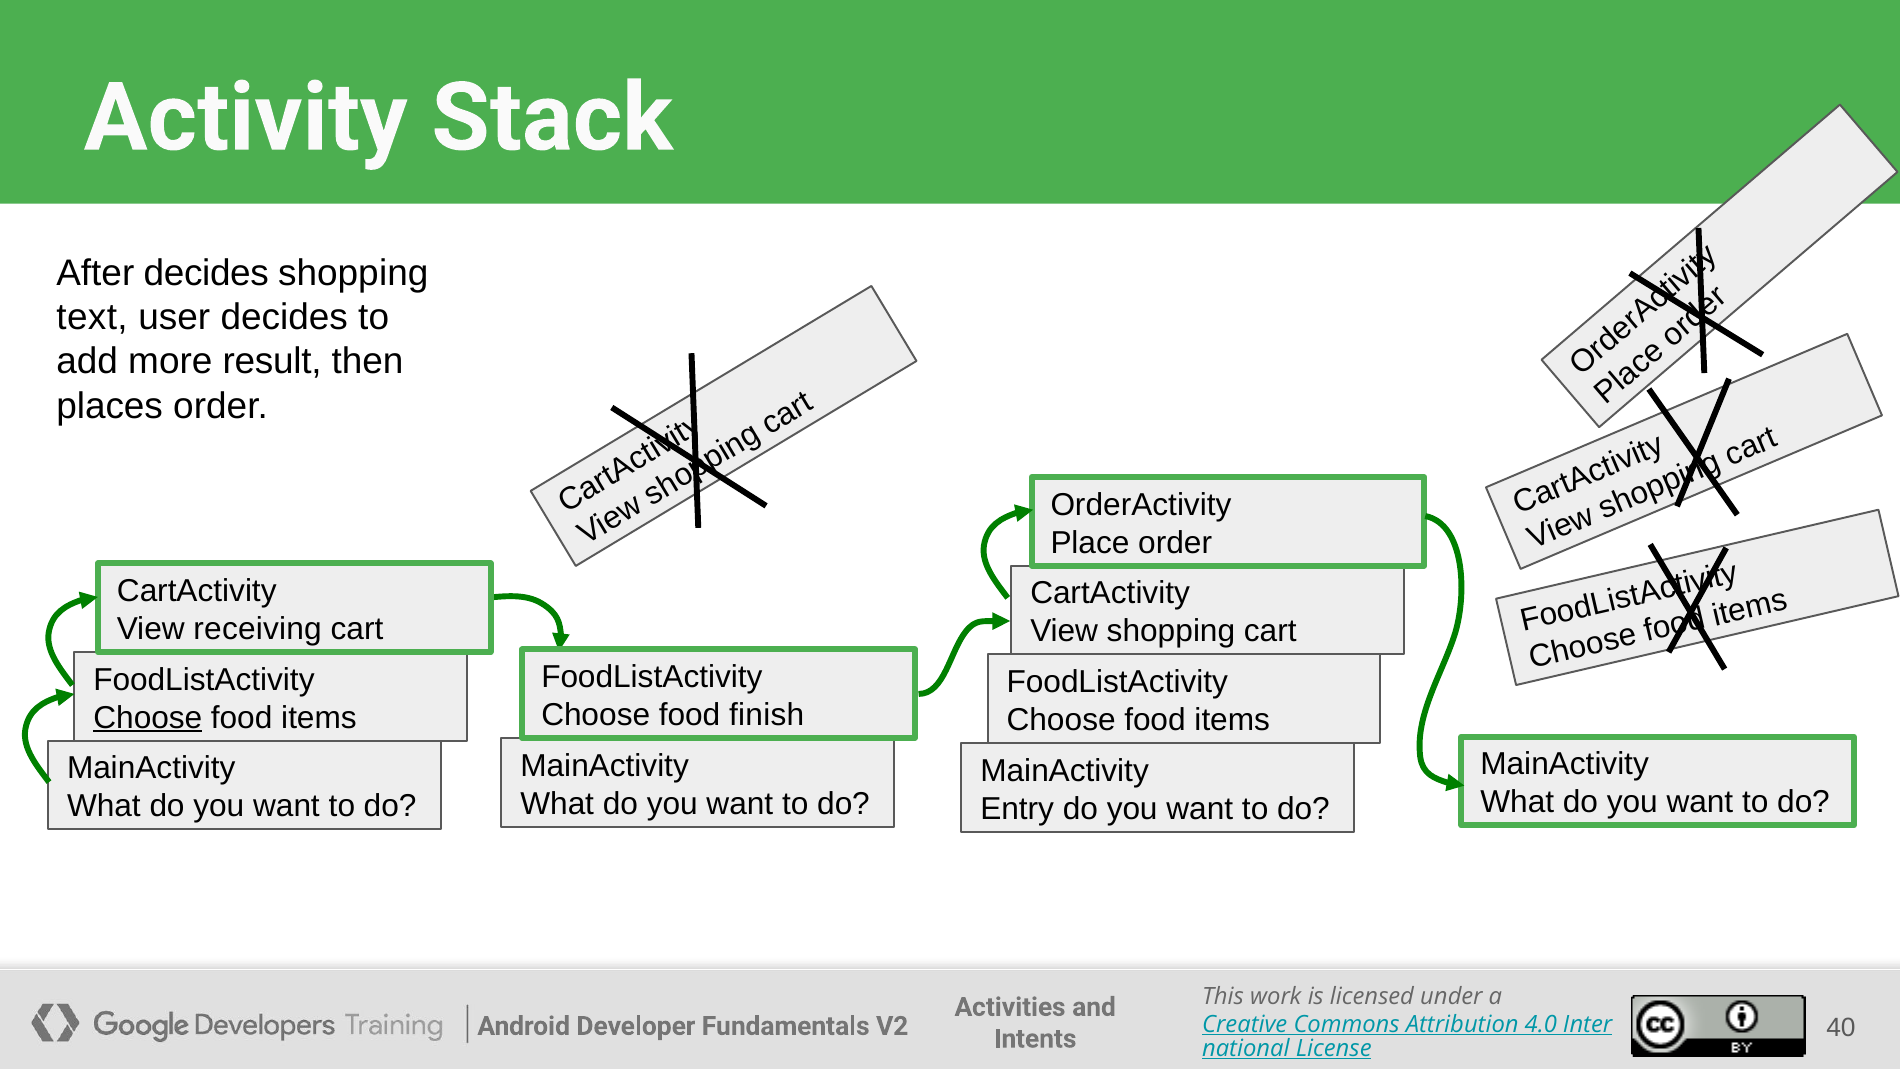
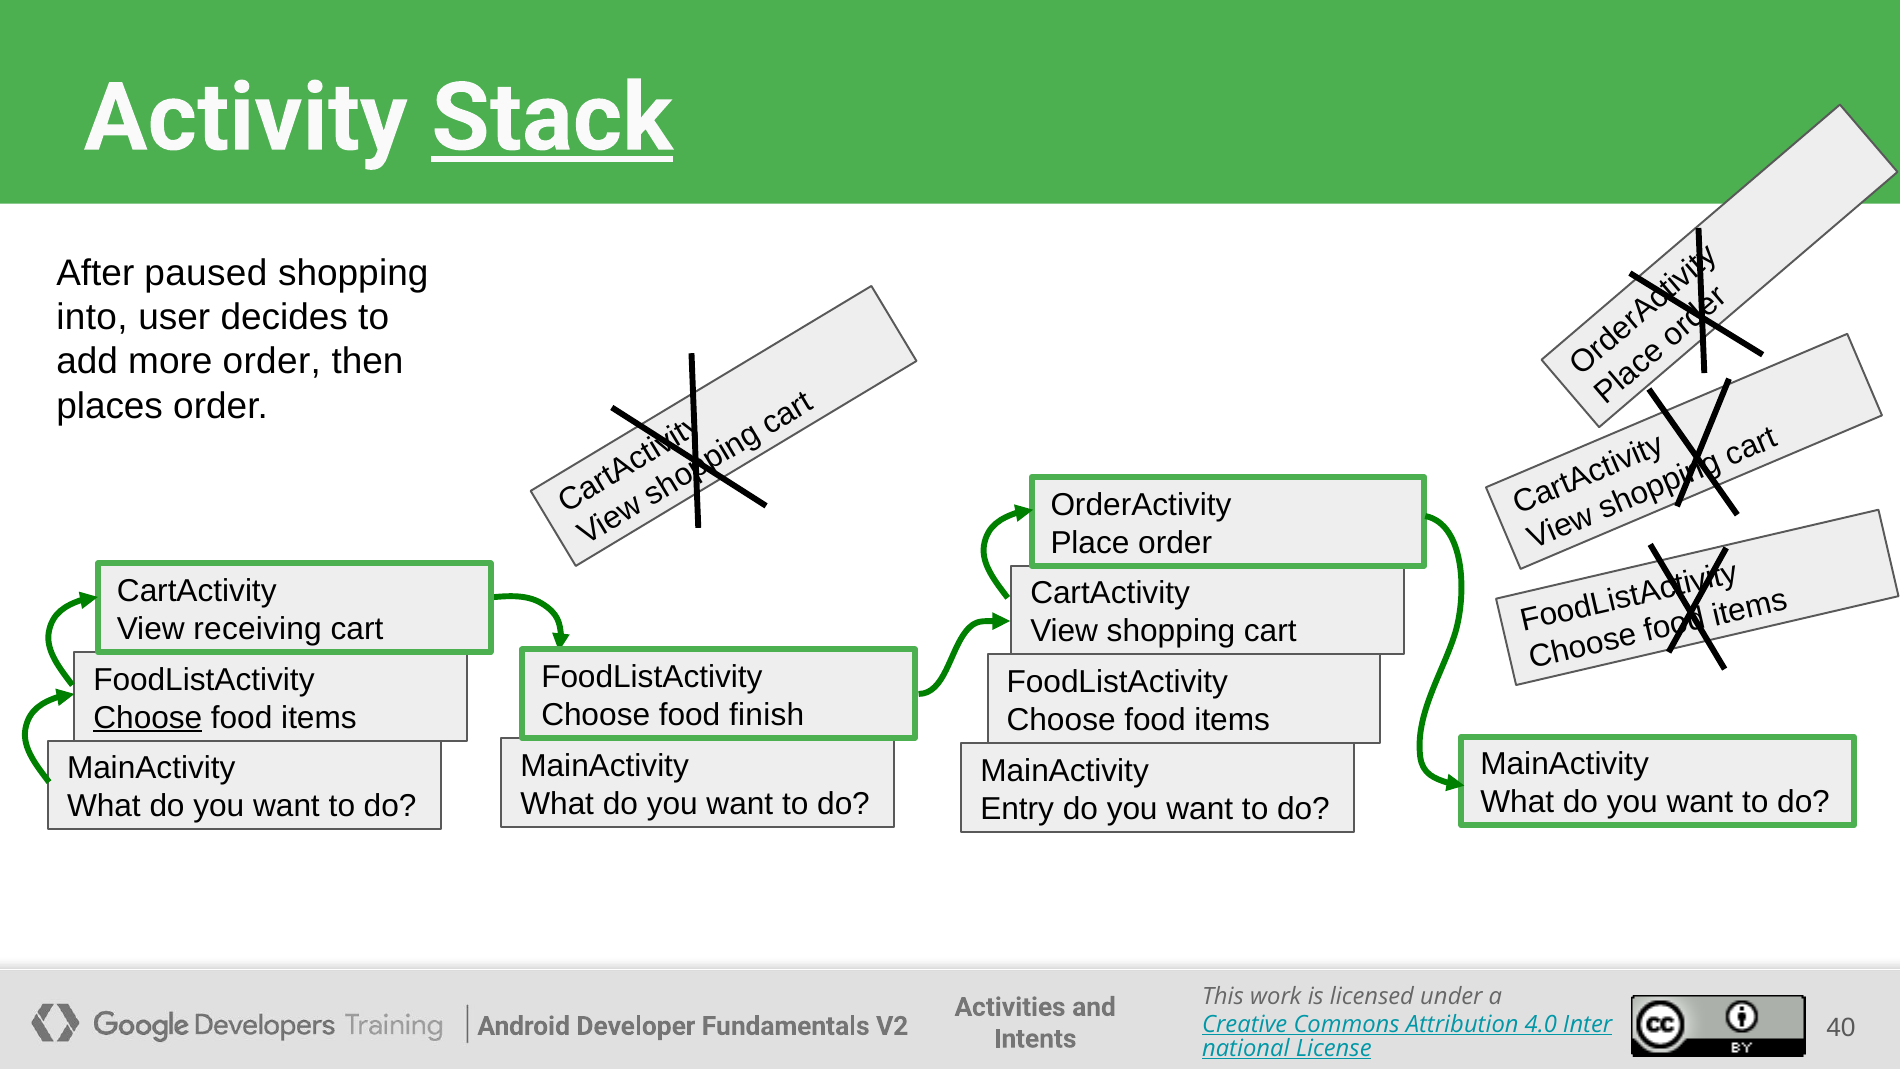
Stack underline: none -> present
After decides: decides -> paused
text: text -> into
more result: result -> order
